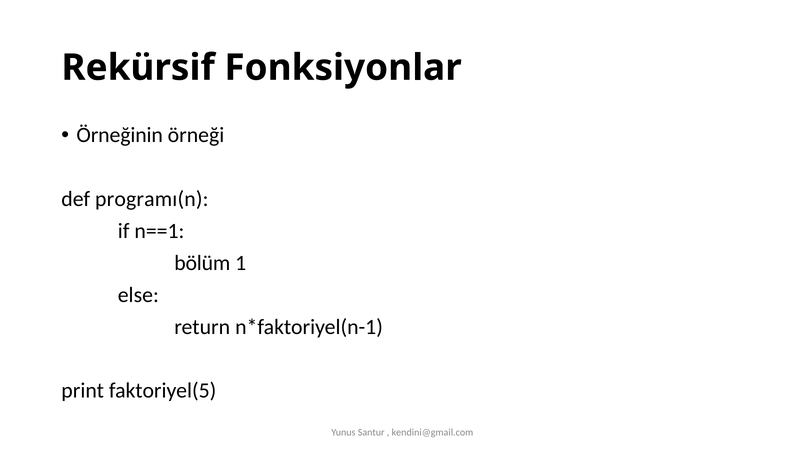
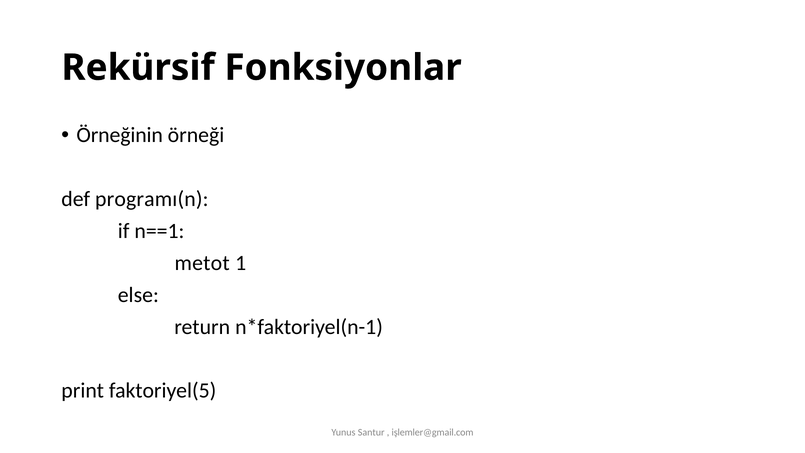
bölüm: bölüm -> metot
kendini@gmail.com: kendini@gmail.com -> işlemler@gmail.com
